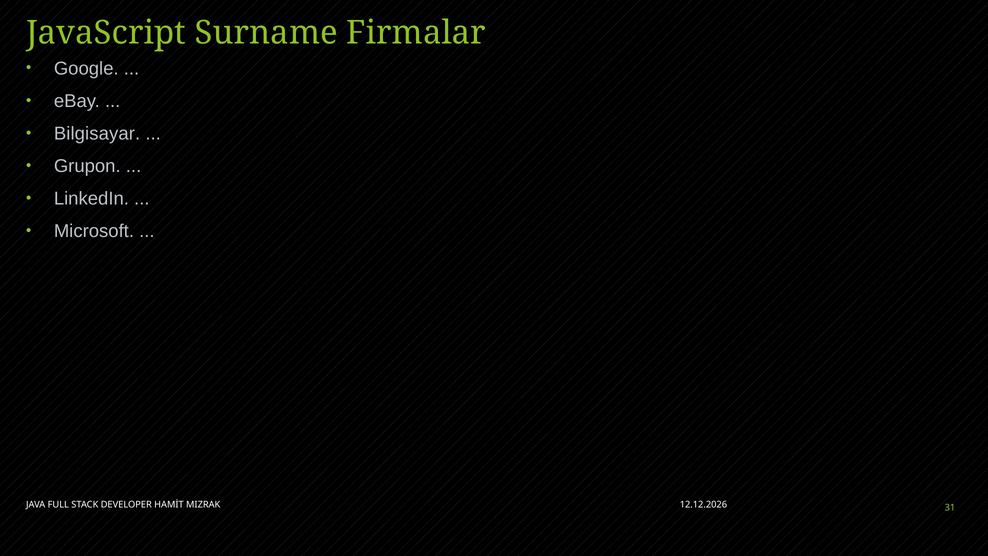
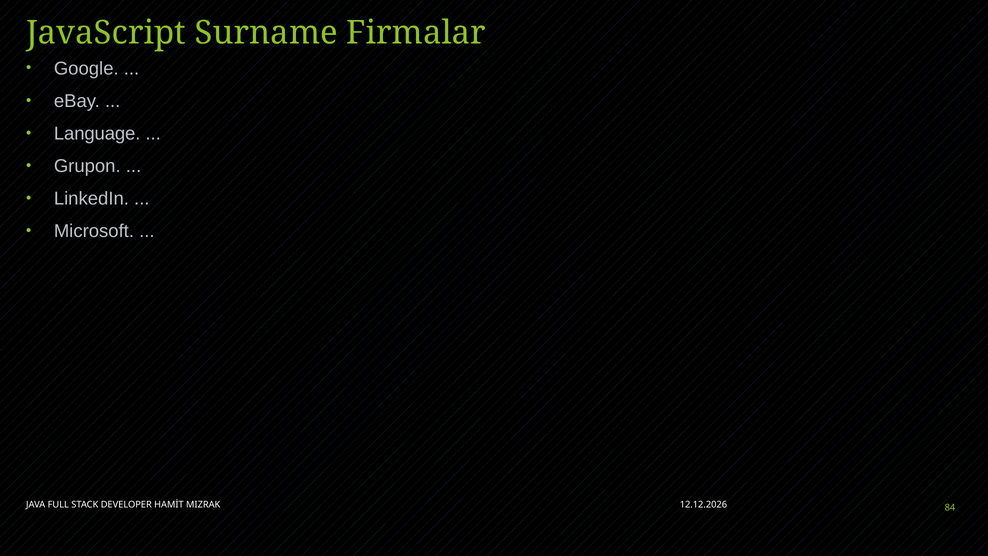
Bilgisayar: Bilgisayar -> Language
31: 31 -> 84
